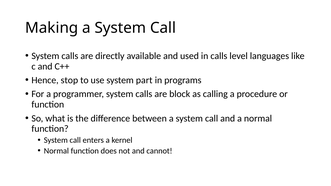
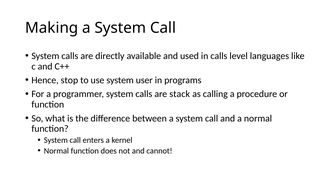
part: part -> user
block: block -> stack
